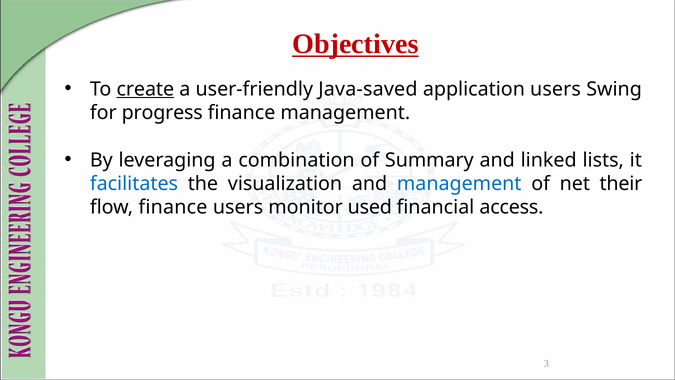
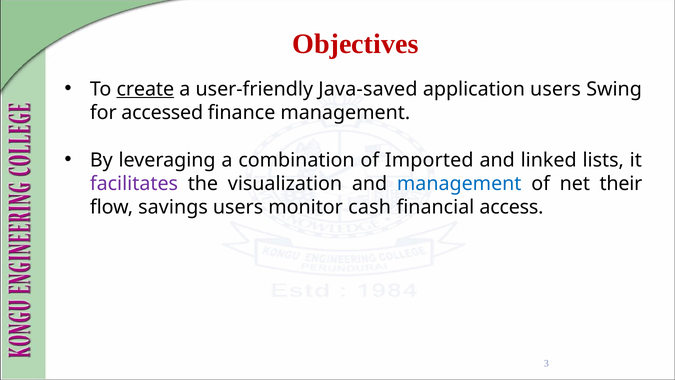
Objectives underline: present -> none
progress: progress -> accessed
Summary: Summary -> Imported
facilitates colour: blue -> purple
flow finance: finance -> savings
used: used -> cash
